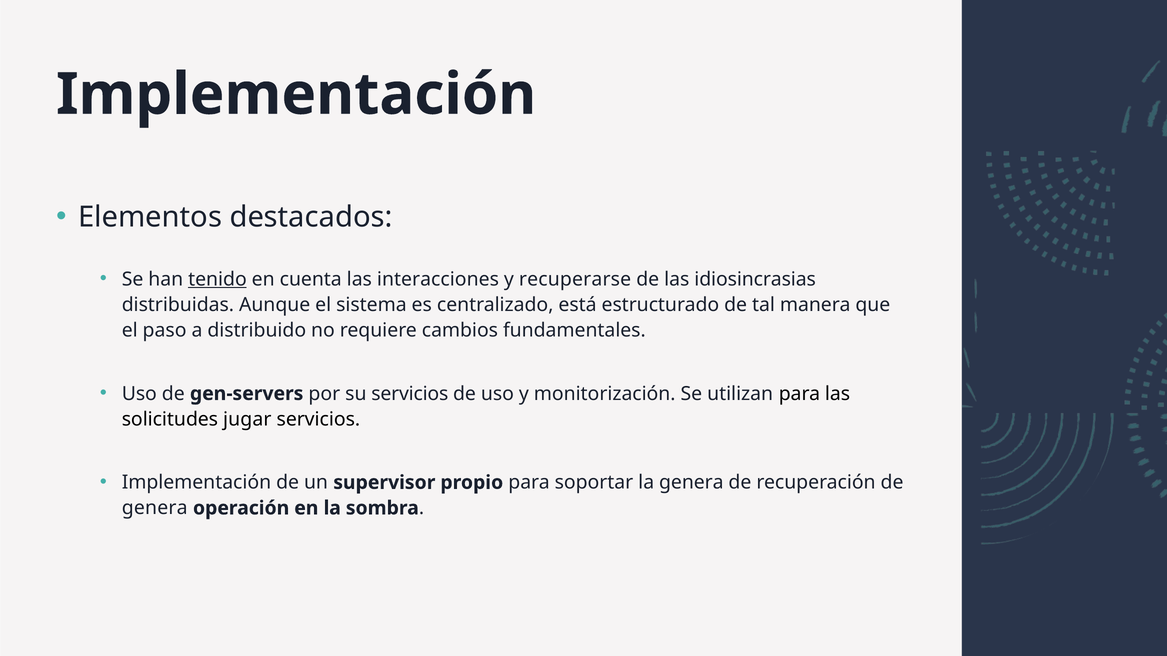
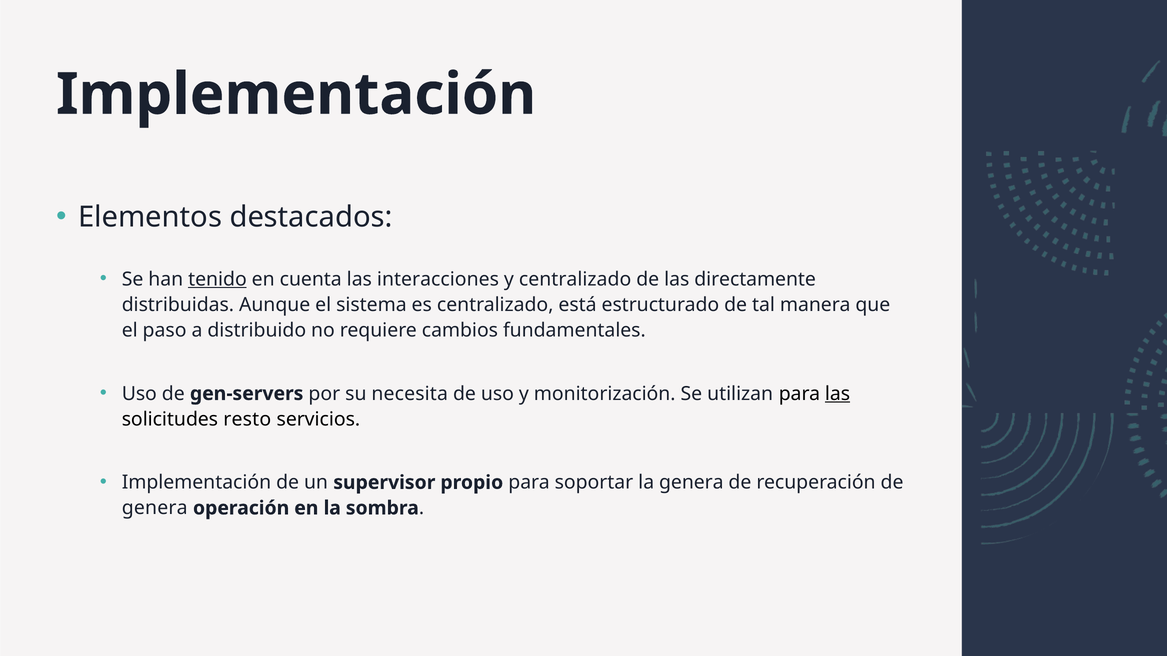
y recuperarse: recuperarse -> centralizado
idiosincrasias: idiosincrasias -> directamente
su servicios: servicios -> necesita
las at (838, 394) underline: none -> present
jugar: jugar -> resto
